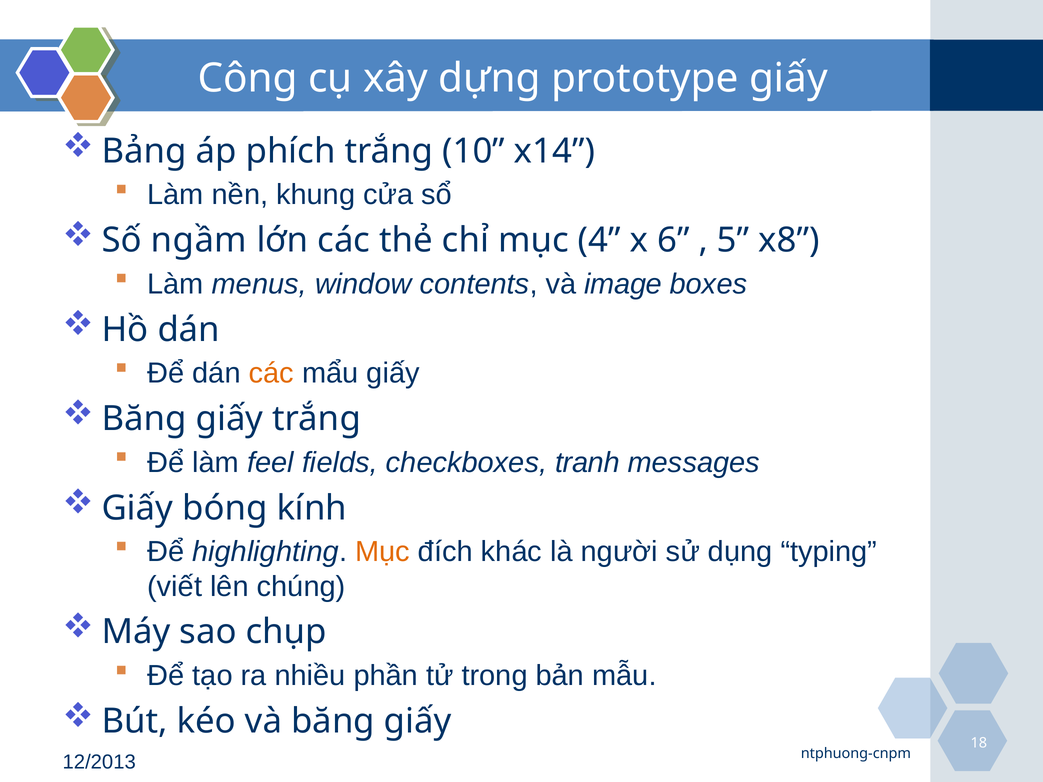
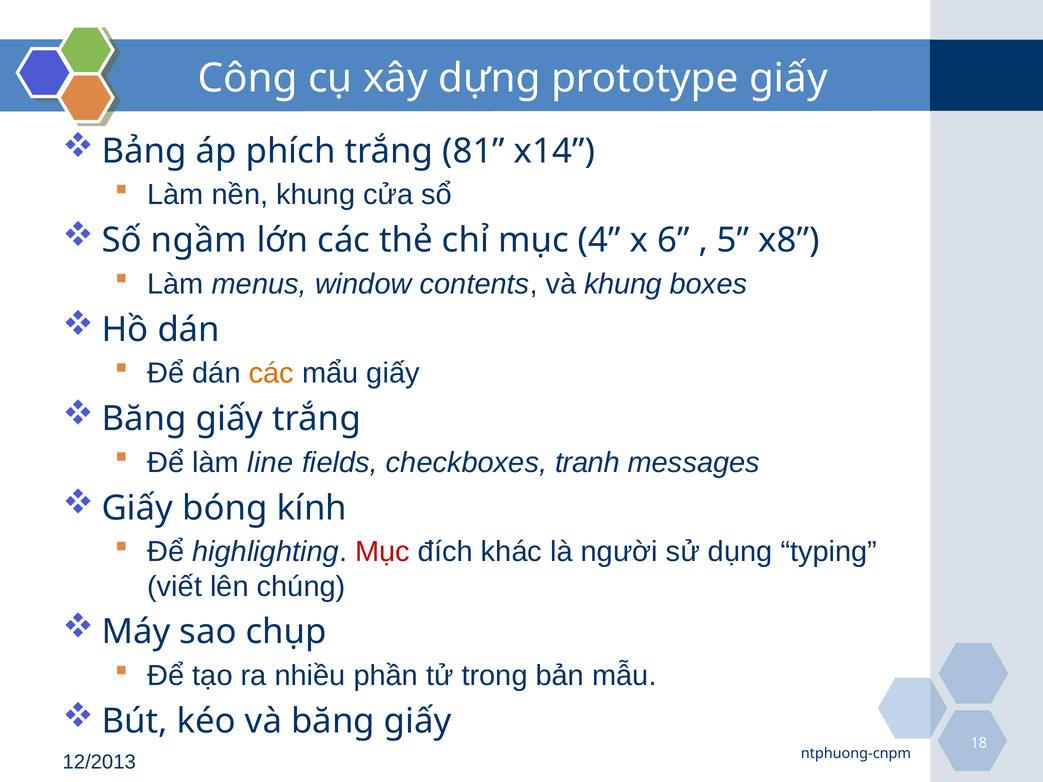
10: 10 -> 81
và image: image -> khung
feel: feel -> line
Mục colour: orange -> red
